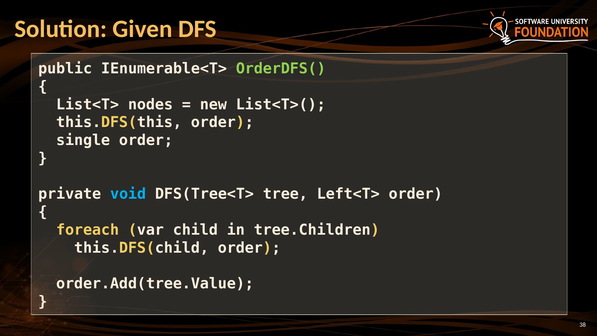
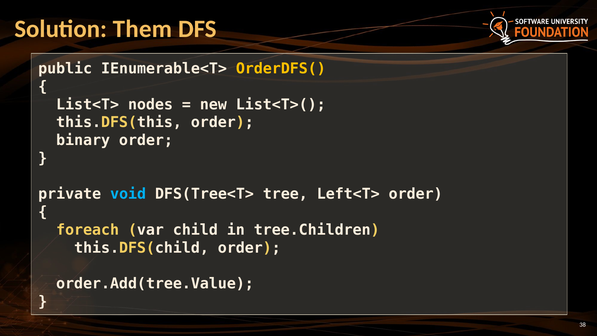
Given: Given -> Them
OrderDFS( colour: light green -> yellow
single: single -> binary
